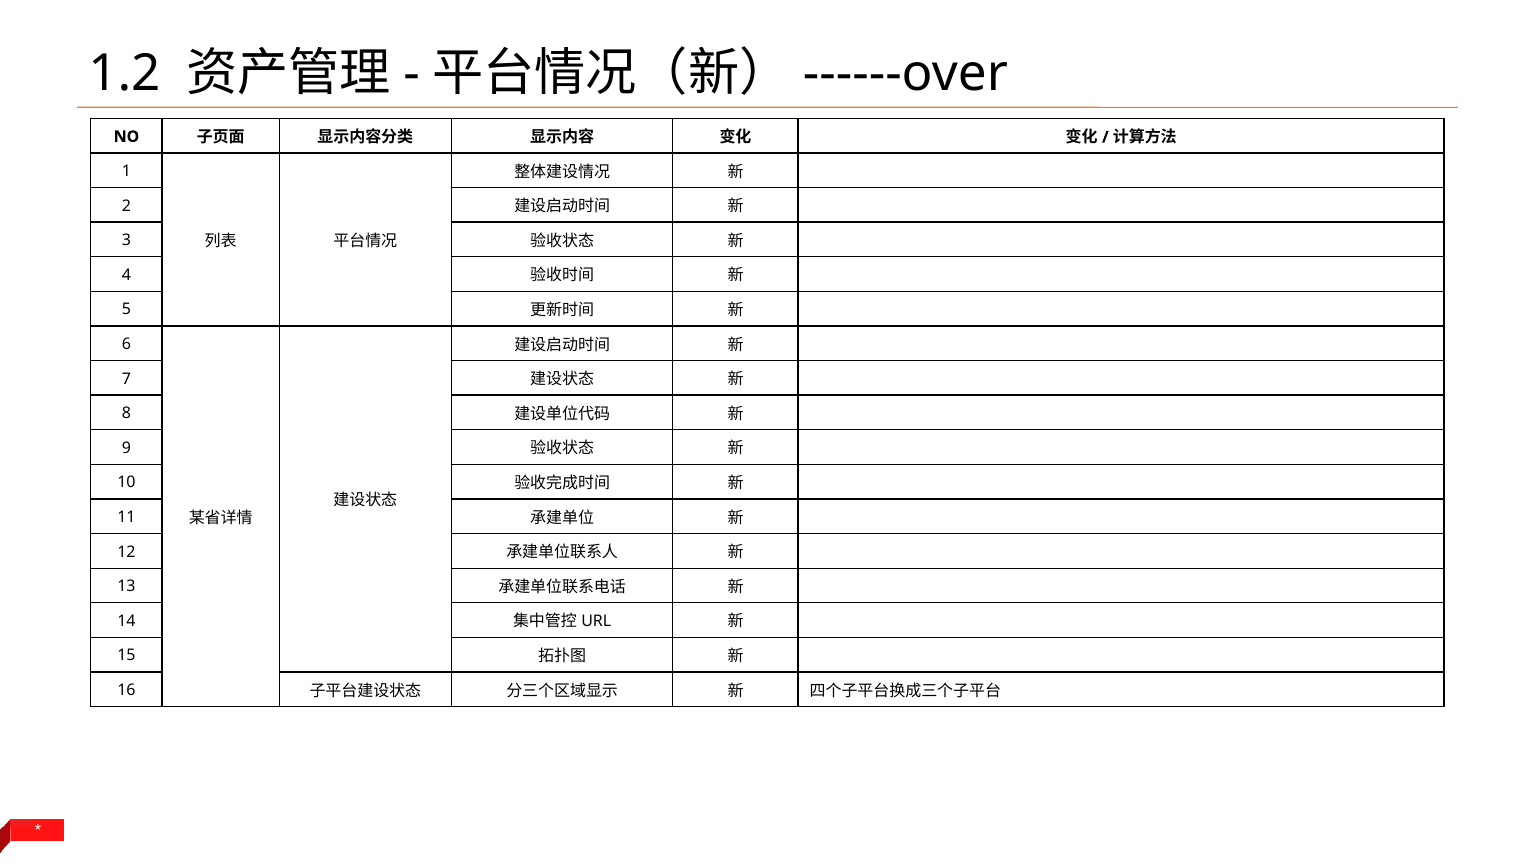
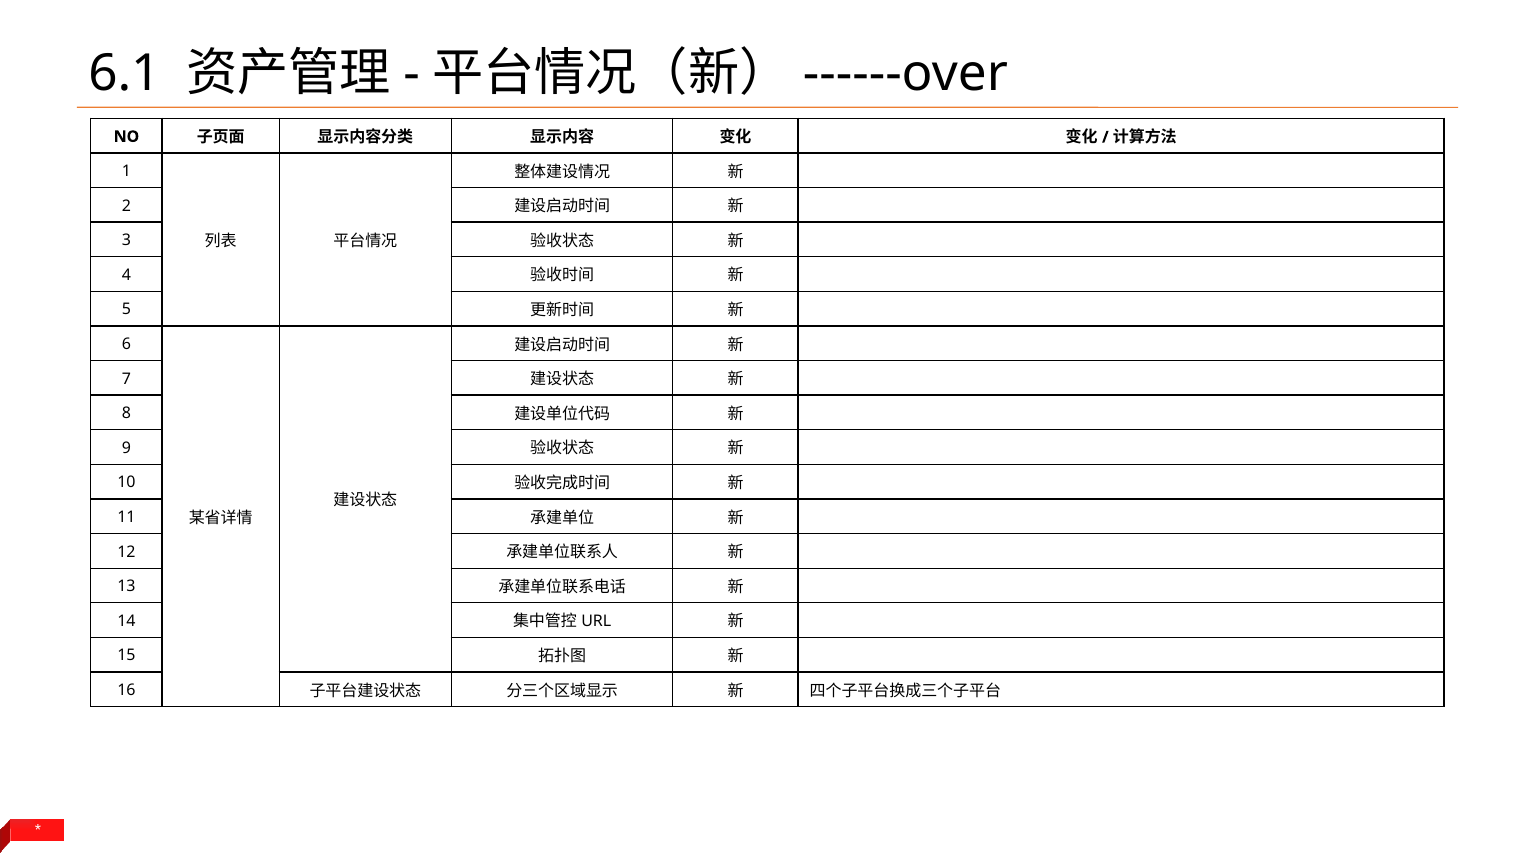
1.2: 1.2 -> 6.1
